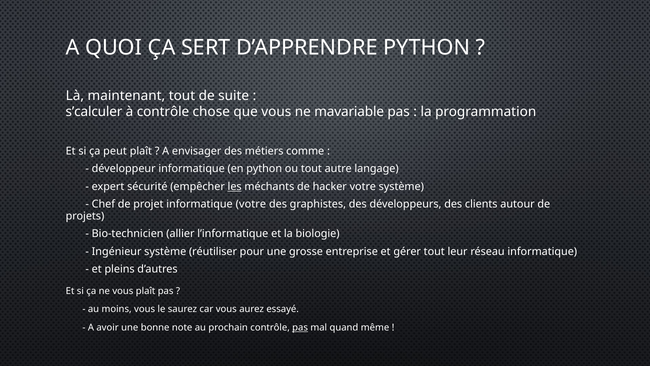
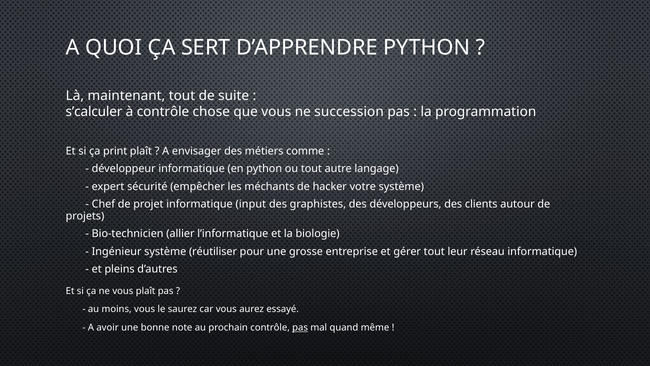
mavariable: mavariable -> succession
peut: peut -> print
les underline: present -> none
informatique votre: votre -> input
